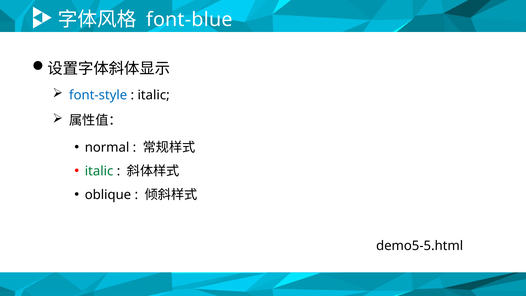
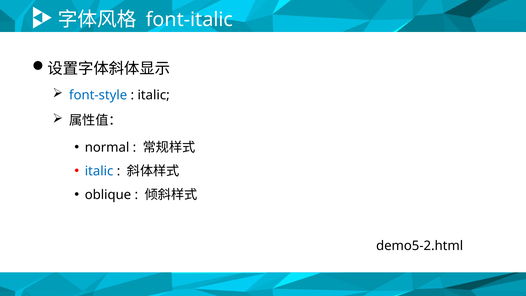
font-blue: font-blue -> font-italic
italic at (99, 171) colour: green -> blue
demo5-5.html: demo5-5.html -> demo5-2.html
